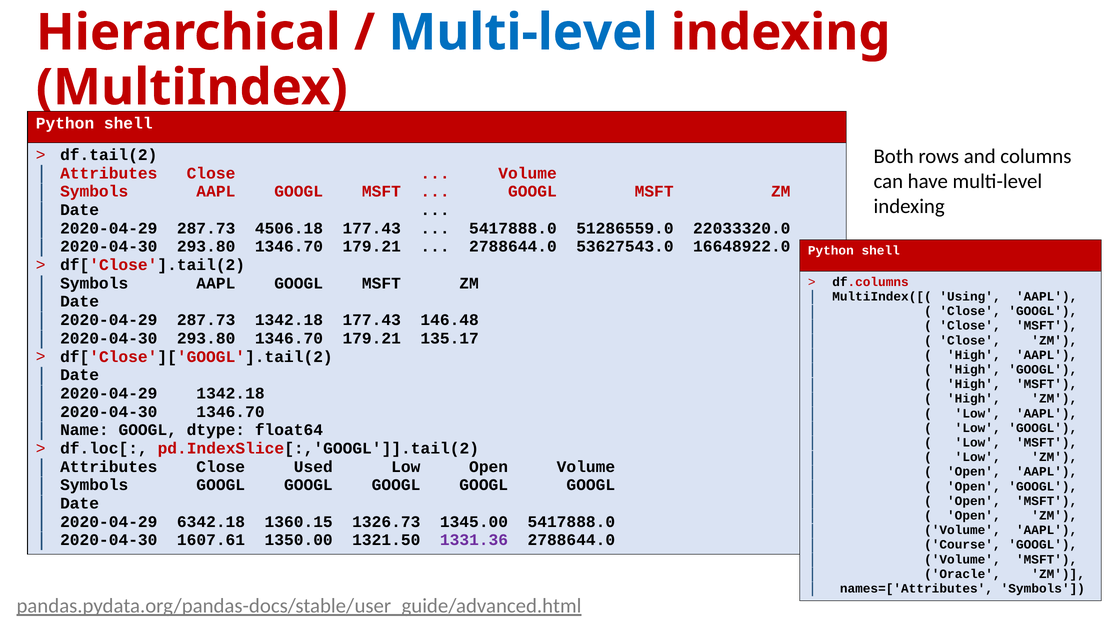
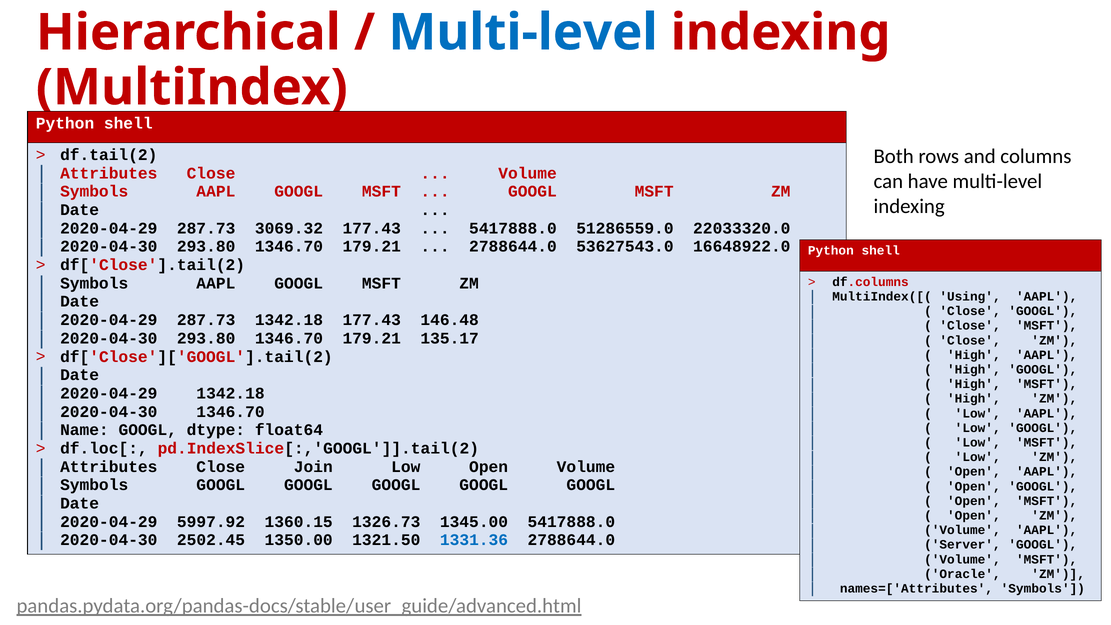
4506.18: 4506.18 -> 3069.32
Used: Used -> Join
6342.18: 6342.18 -> 5997.92
1607.61: 1607.61 -> 2502.45
1331.36 colour: purple -> blue
Course: Course -> Server
